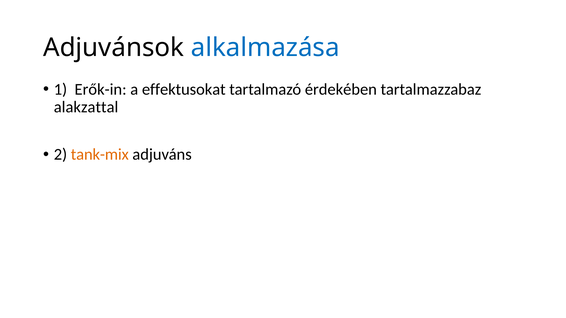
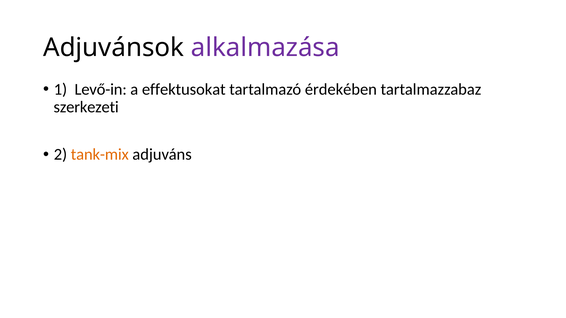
alkalmazása colour: blue -> purple
Erők-in: Erők-in -> Levő-in
alakzattal: alakzattal -> szerkezeti
